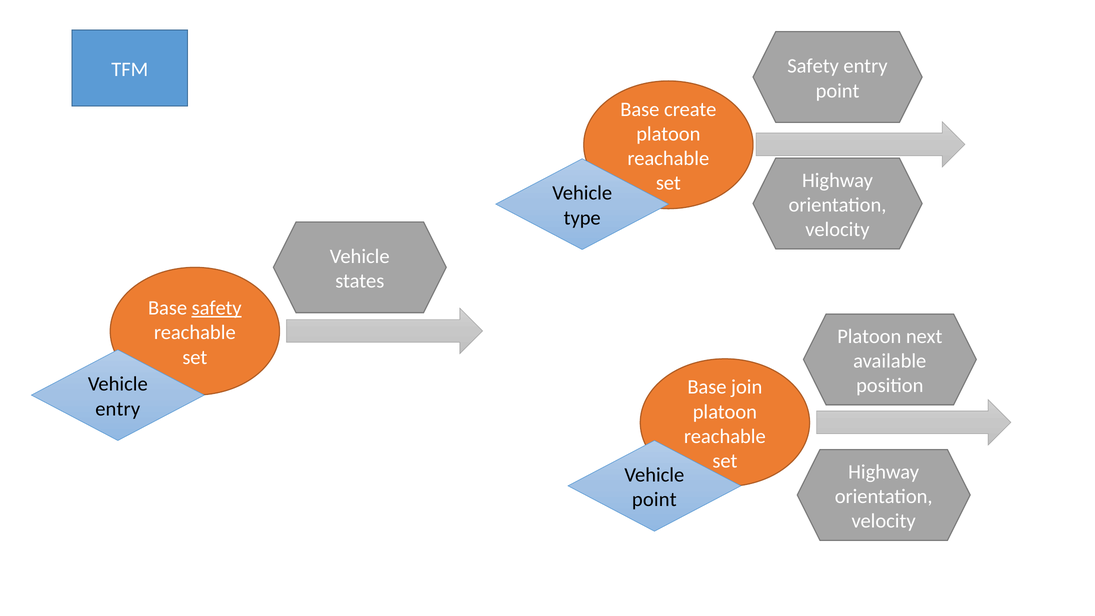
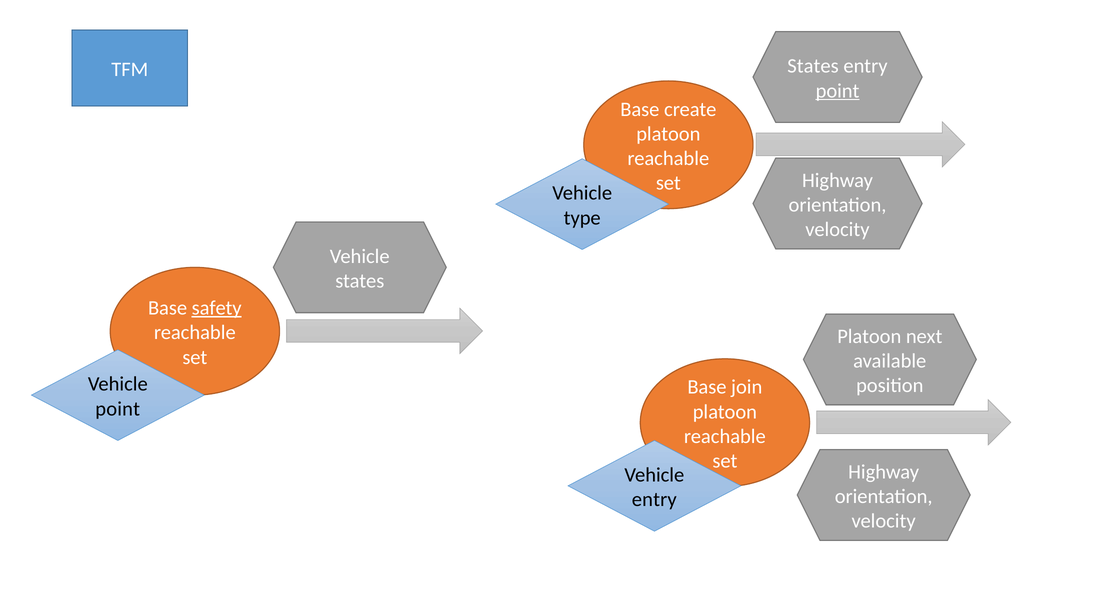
Safety at (813, 66): Safety -> States
point at (838, 91) underline: none -> present
entry at (118, 409): entry -> point
point at (654, 500): point -> entry
